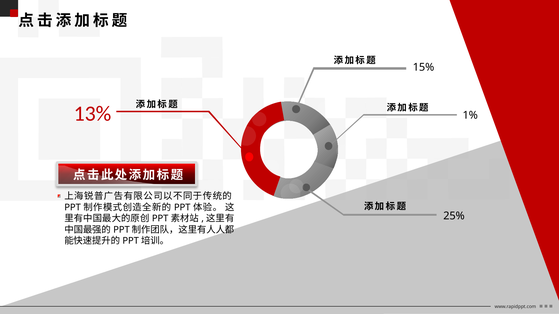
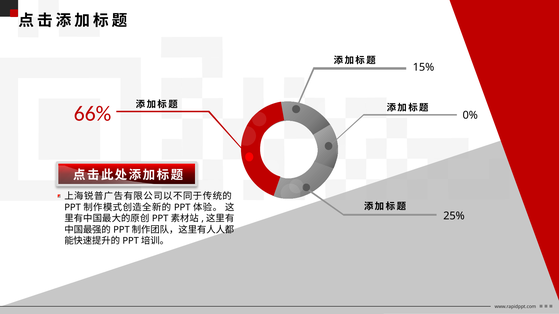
13%: 13% -> 66%
1%: 1% -> 0%
